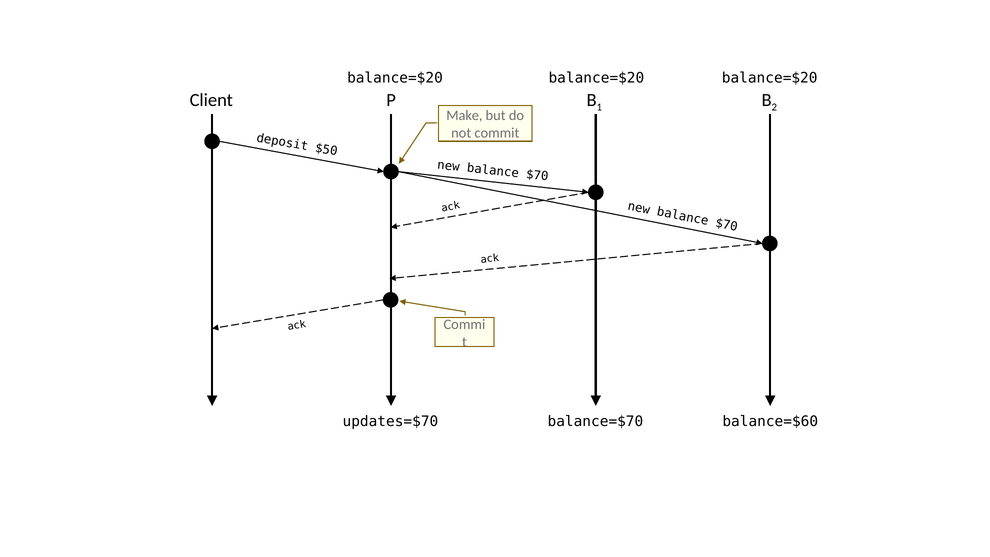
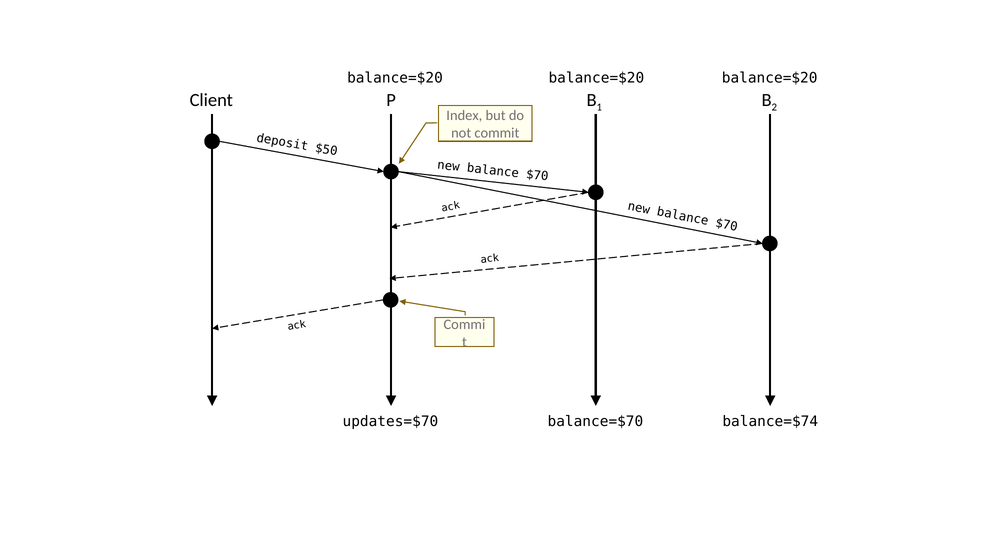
Make: Make -> Index
balance=$60: balance=$60 -> balance=$74
